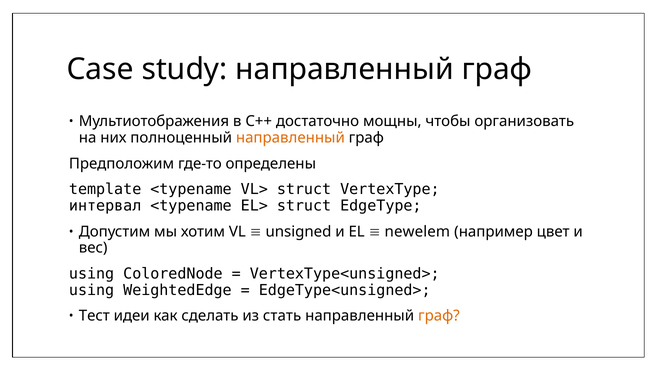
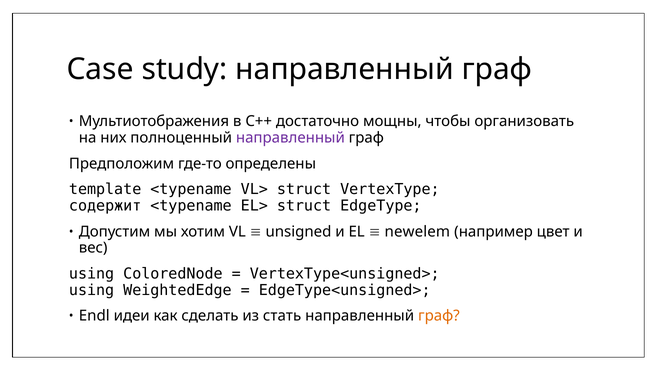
направленный at (290, 138) colour: orange -> purple
интервал: интервал -> содержит
Тест: Тест -> Endl
